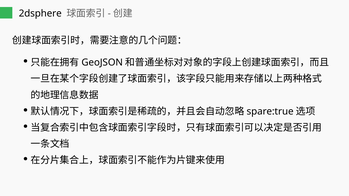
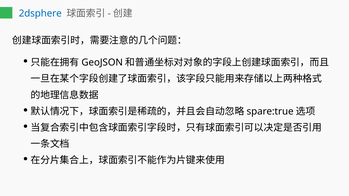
2dsphere colour: black -> blue
